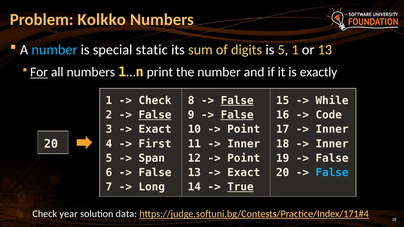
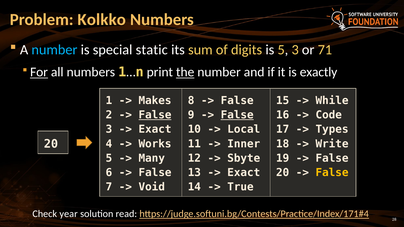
5 1: 1 -> 3
or 13: 13 -> 71
the underline: none -> present
Check at (155, 101): Check -> Makes
False at (237, 101) underline: present -> none
Point at (244, 130): Point -> Local
Inner at (332, 130): Inner -> Types
First: First -> Works
Inner at (332, 144): Inner -> Write
Span: Span -> Many
Point at (244, 158): Point -> Sbyte
False at (332, 173) colour: light blue -> yellow
Long: Long -> Void
True underline: present -> none
data: data -> read
